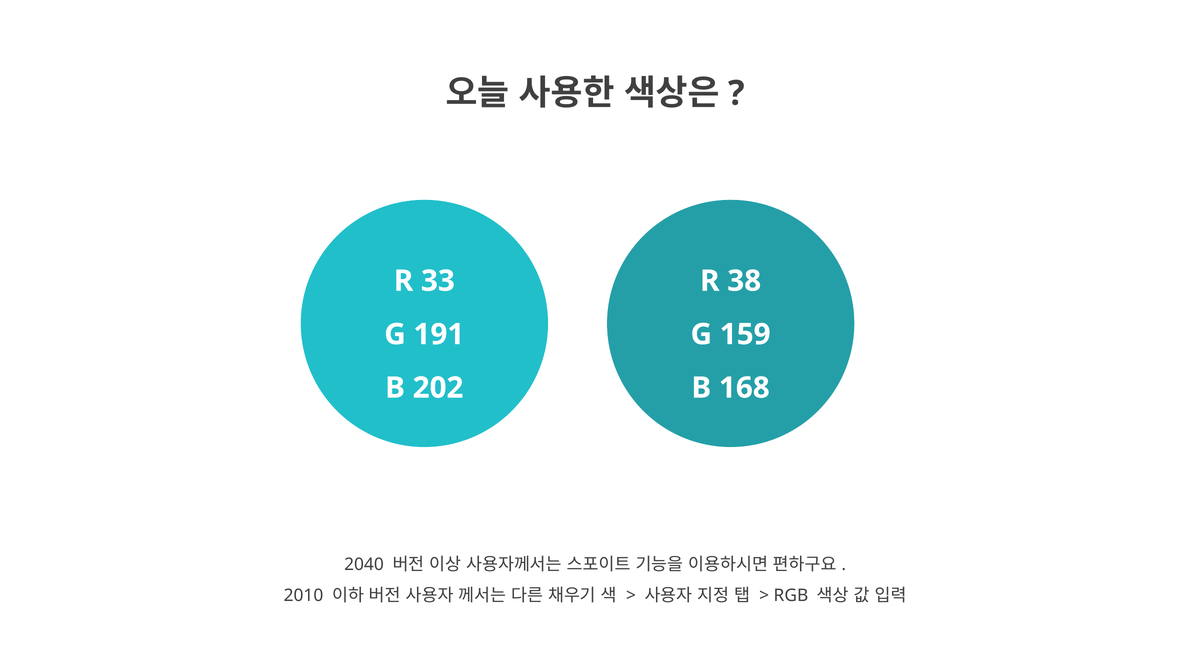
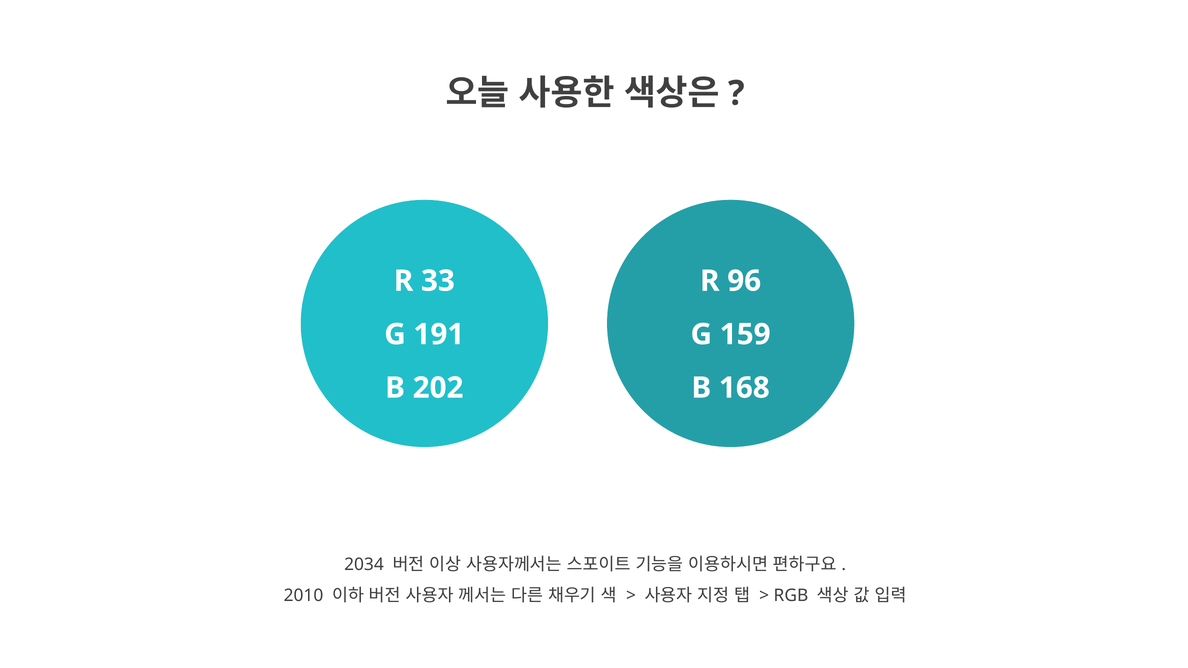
38: 38 -> 96
2040: 2040 -> 2034
